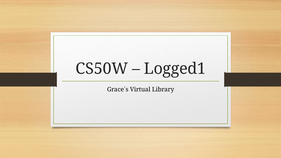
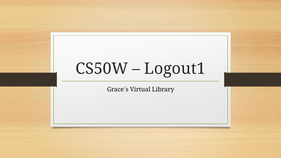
Logged1: Logged1 -> Logout1
